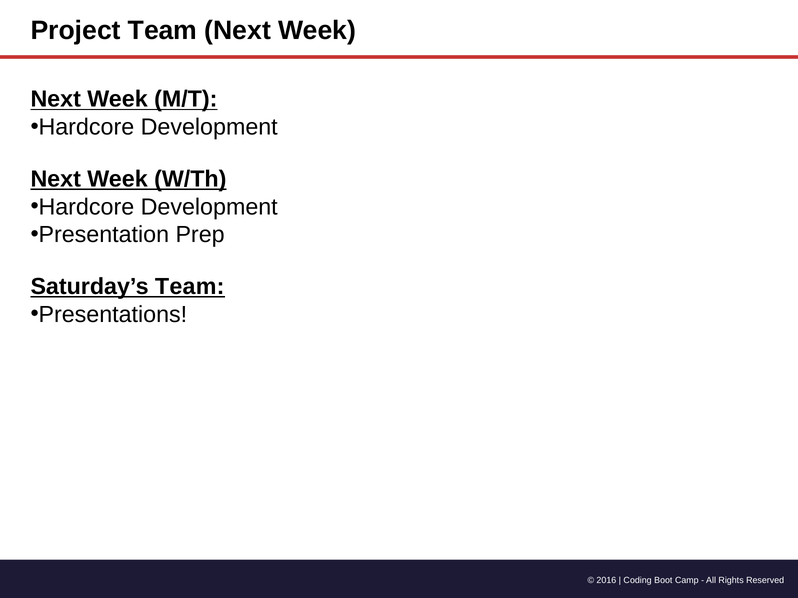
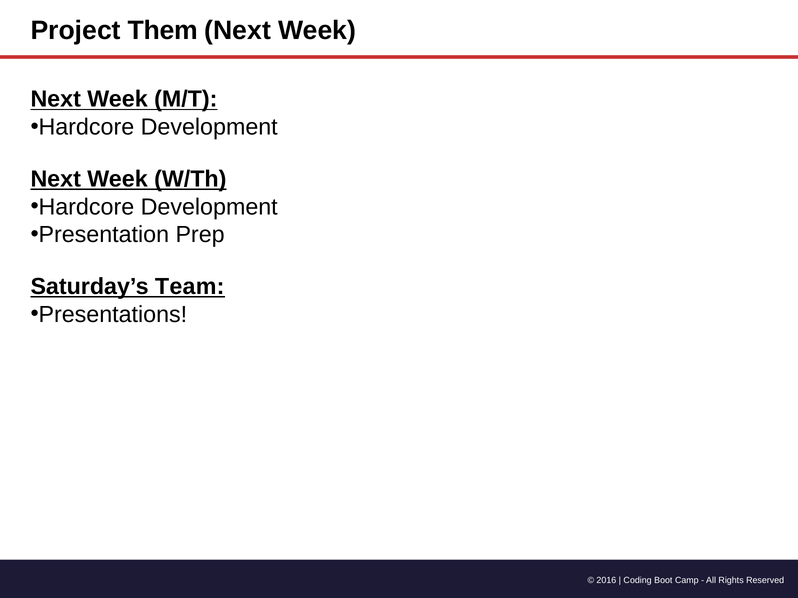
Project Team: Team -> Them
